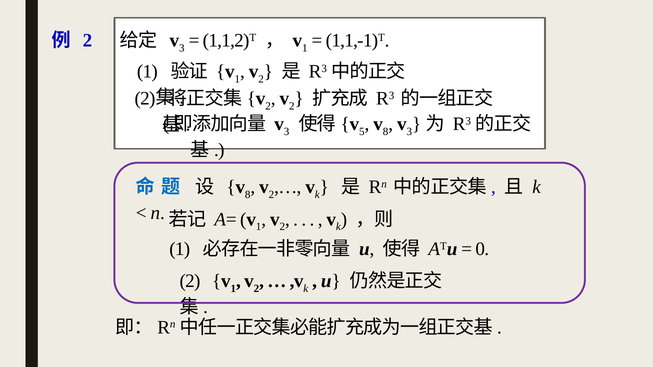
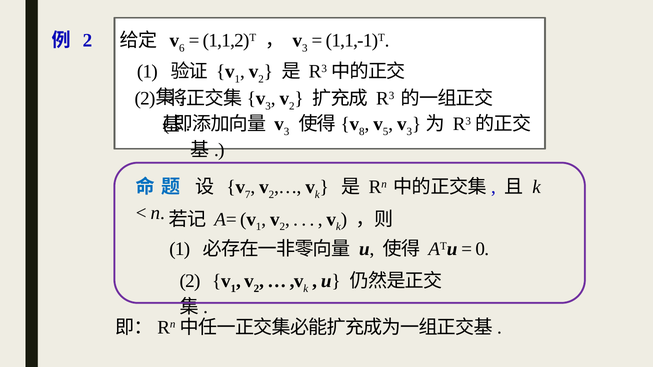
3 at (182, 48): 3 -> 6
1 at (305, 48): 1 -> 3
2 at (268, 106): 2 -> 3
5: 5 -> 8
8 at (386, 132): 8 -> 5
8 at (248, 195): 8 -> 7
